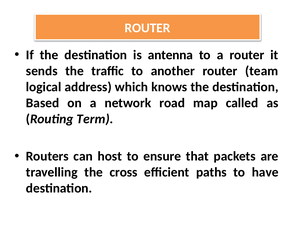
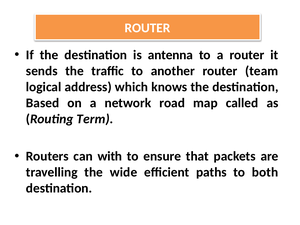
host: host -> with
cross: cross -> wide
have: have -> both
